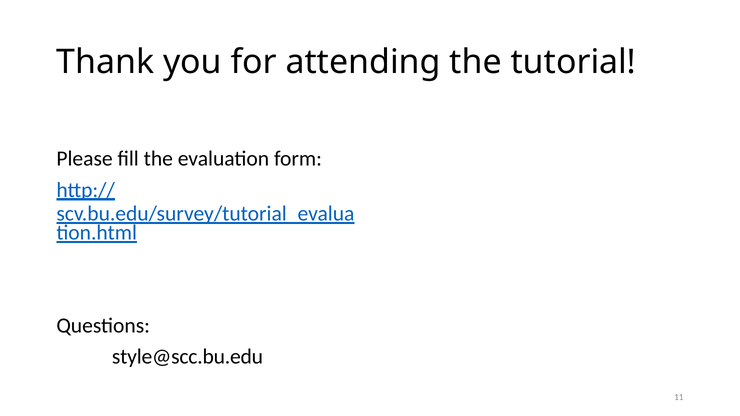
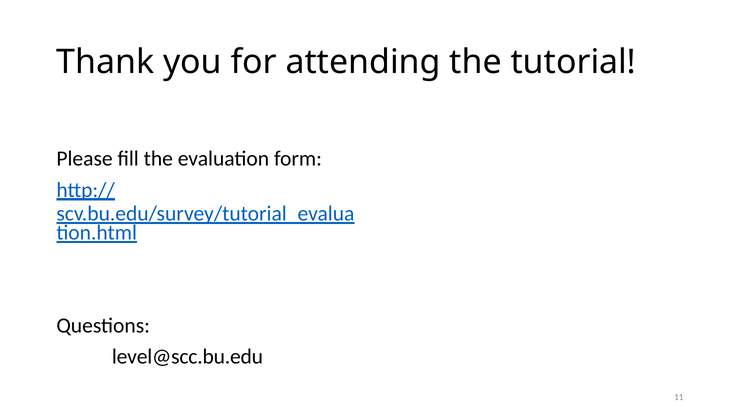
style@scc.bu.edu: style@scc.bu.edu -> level@scc.bu.edu
